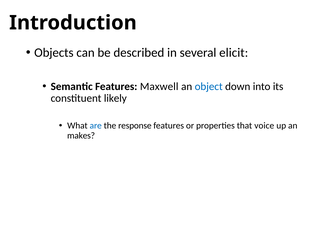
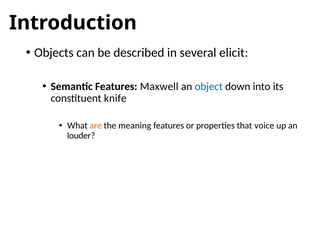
likely: likely -> knife
are colour: blue -> orange
response: response -> meaning
makes: makes -> louder
